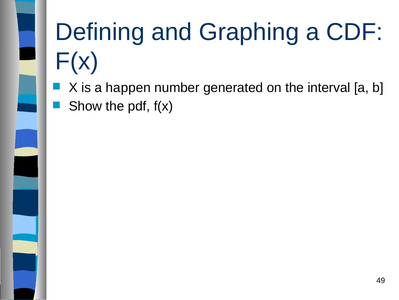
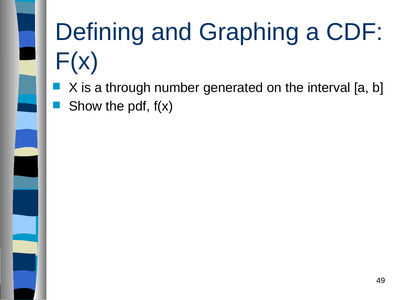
happen: happen -> through
